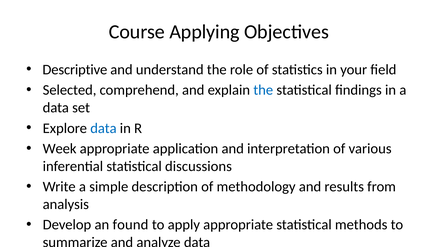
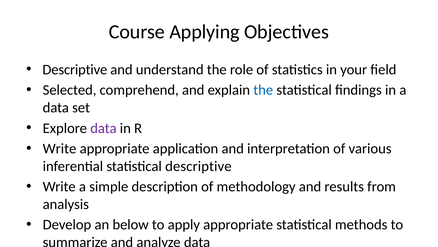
data at (103, 128) colour: blue -> purple
Week at (60, 148): Week -> Write
statistical discussions: discussions -> descriptive
found: found -> below
